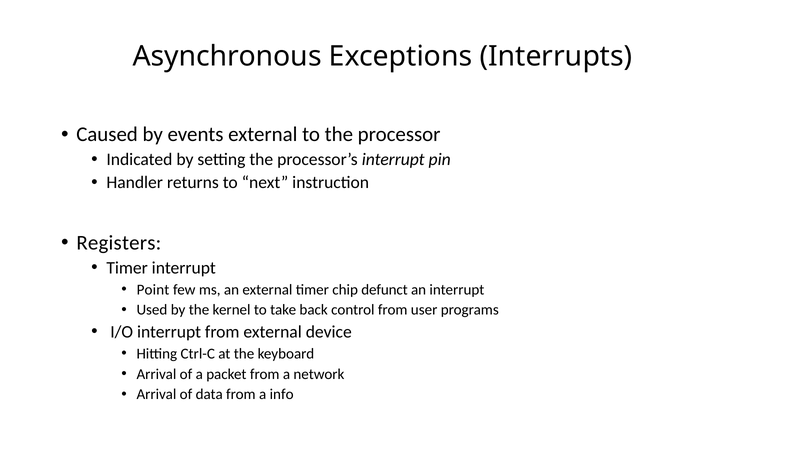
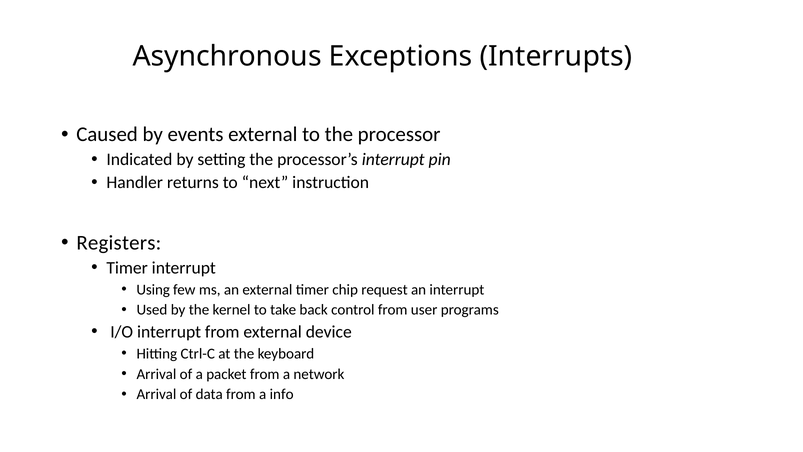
Point: Point -> Using
defunct: defunct -> request
